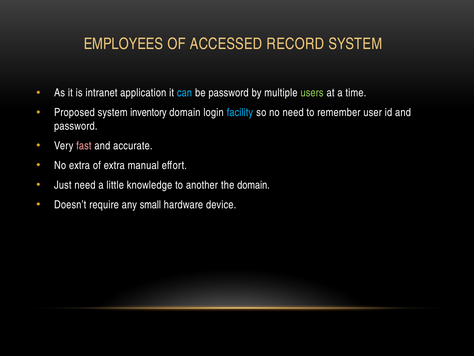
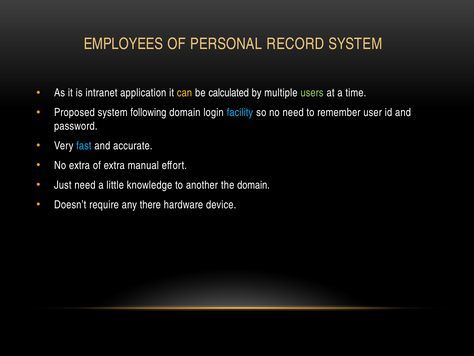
ACCESSED: ACCESSED -> PERSONAL
can colour: light blue -> yellow
be password: password -> calculated
inventory: inventory -> following
fast colour: pink -> light blue
small: small -> there
